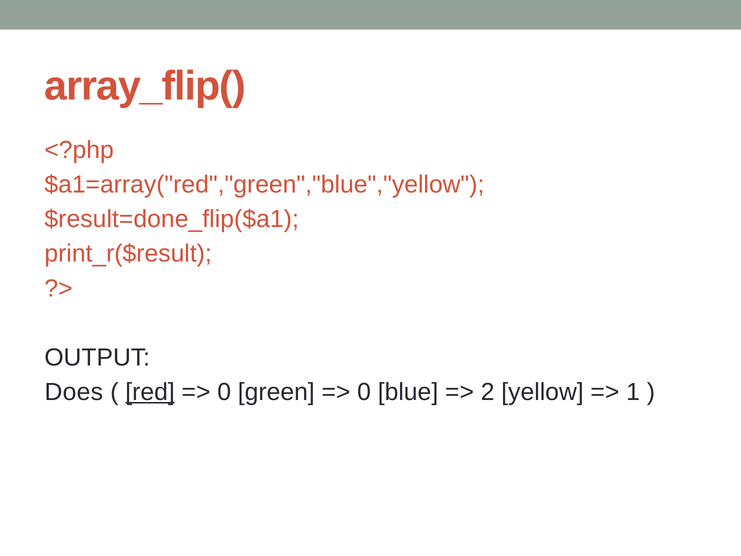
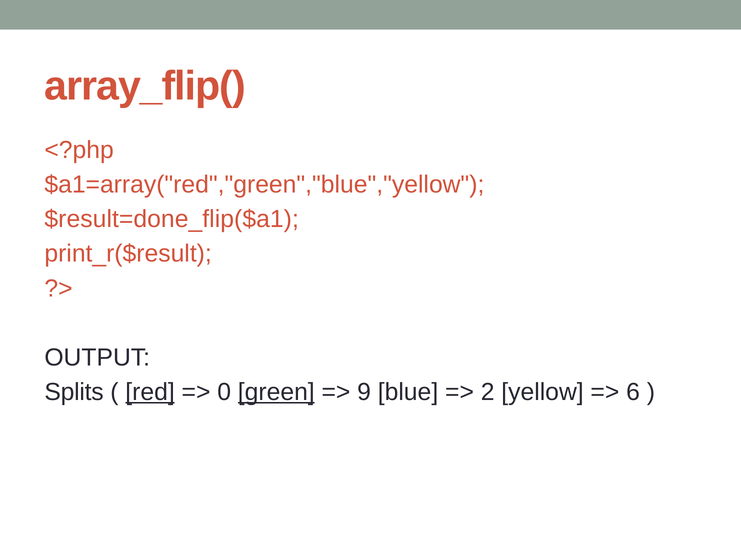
Does: Does -> Splits
green underline: none -> present
0 at (364, 392): 0 -> 9
1: 1 -> 6
